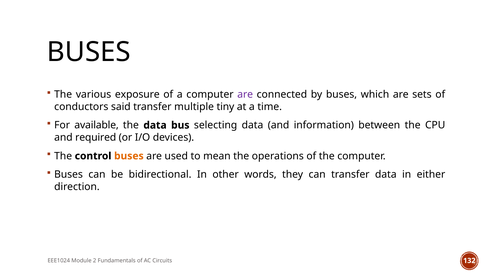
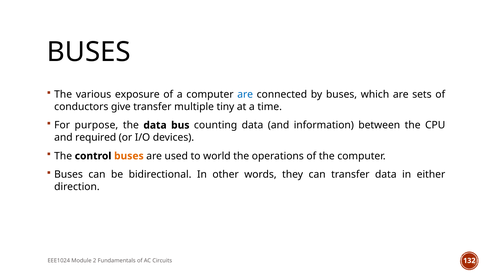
are at (245, 94) colour: purple -> blue
said: said -> give
available: available -> purpose
selecting: selecting -> counting
mean: mean -> world
